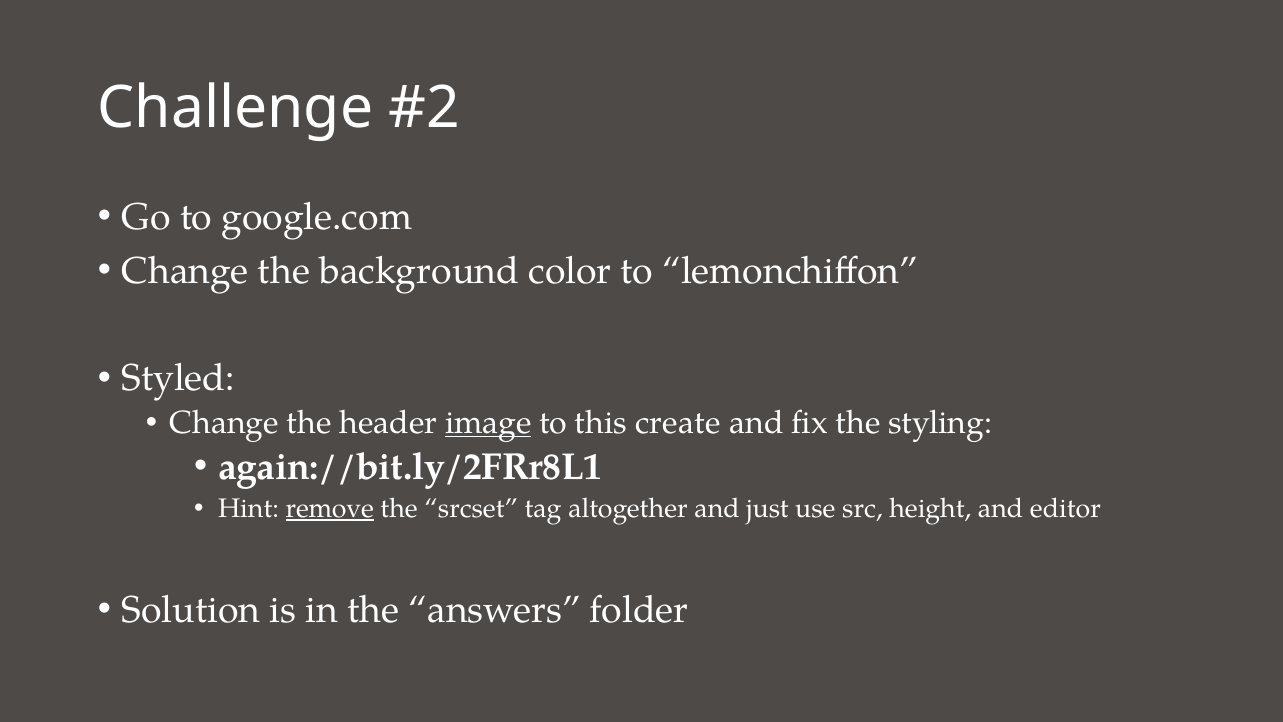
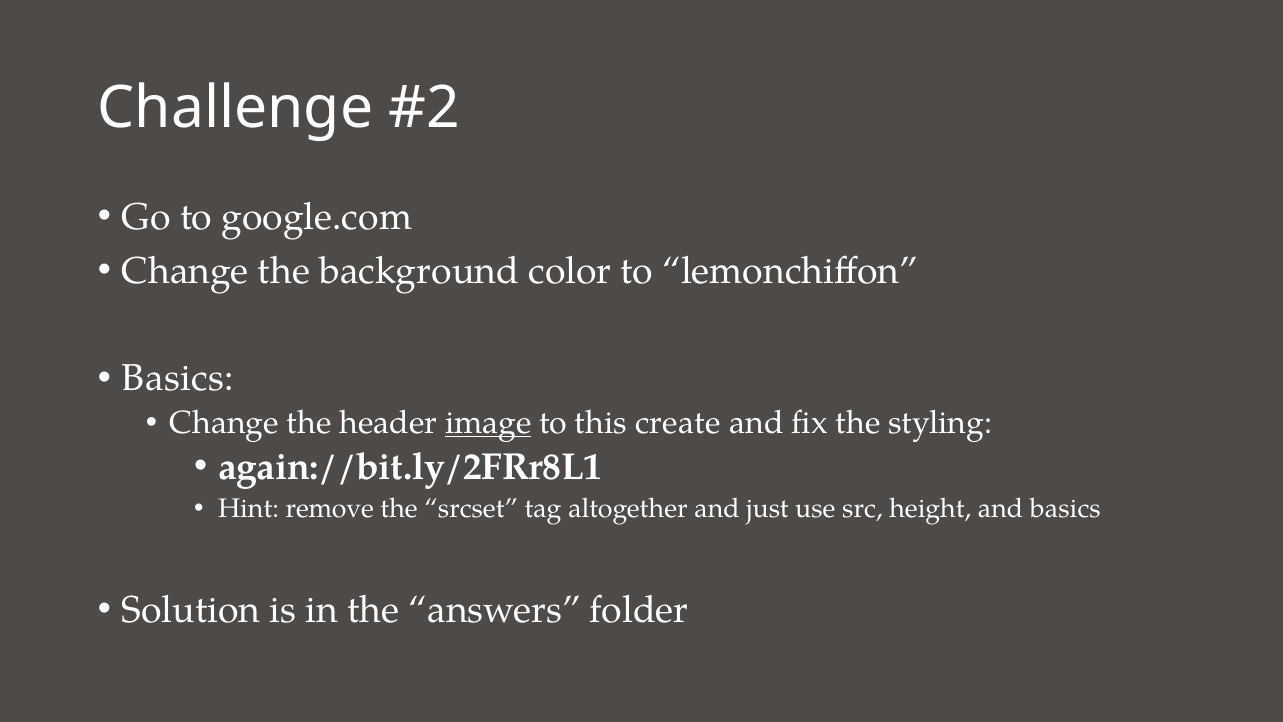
Styled at (178, 378): Styled -> Basics
remove underline: present -> none
and editor: editor -> basics
